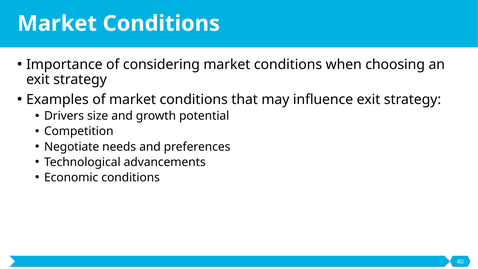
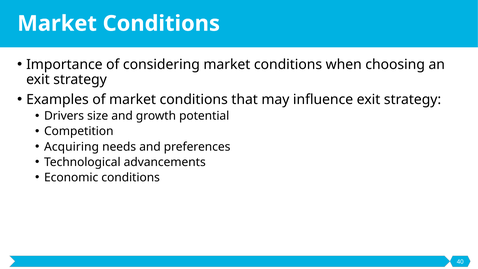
Negotiate: Negotiate -> Acquiring
